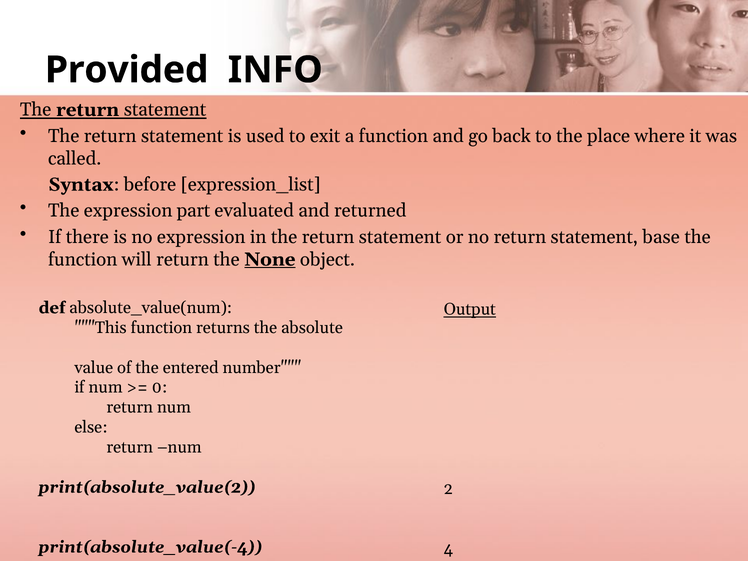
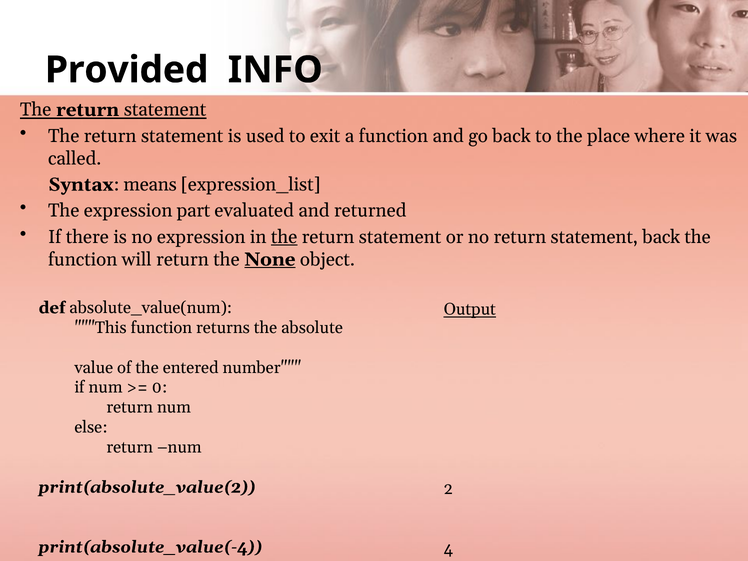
before: before -> means
the at (284, 237) underline: none -> present
statement base: base -> back
